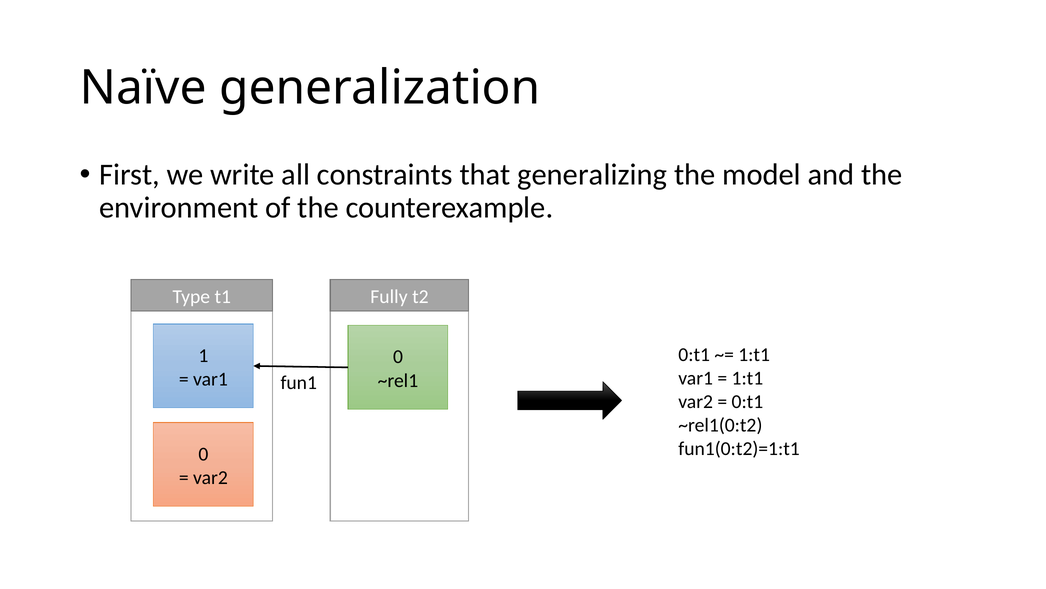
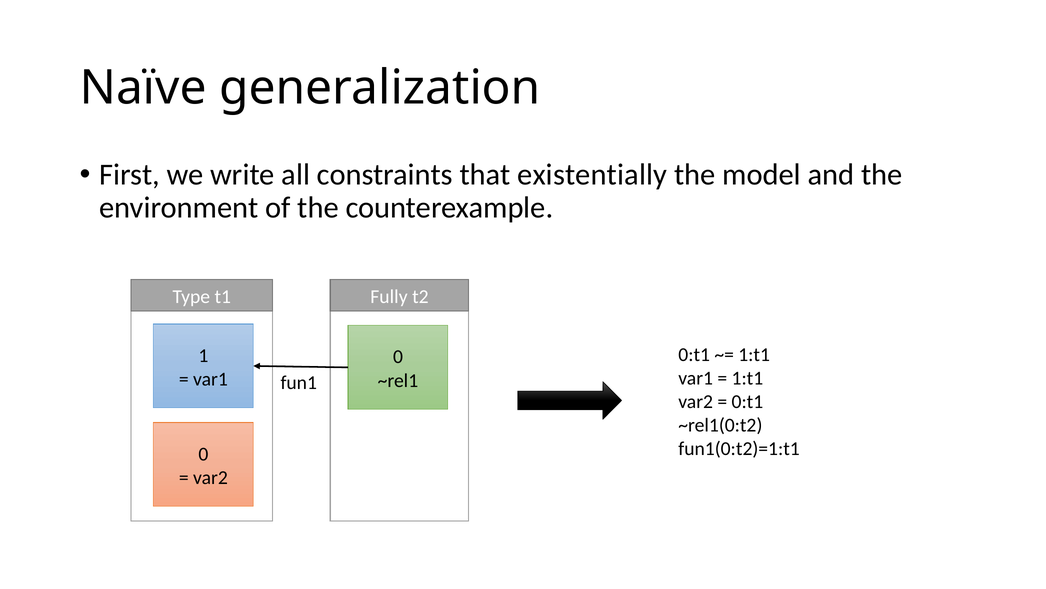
generalizing: generalizing -> existentially
